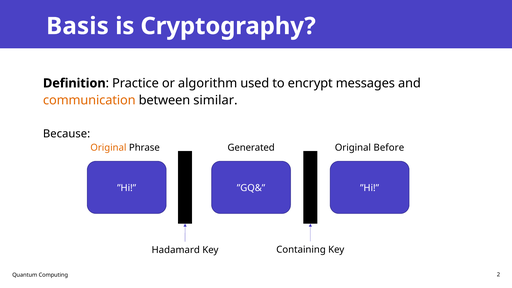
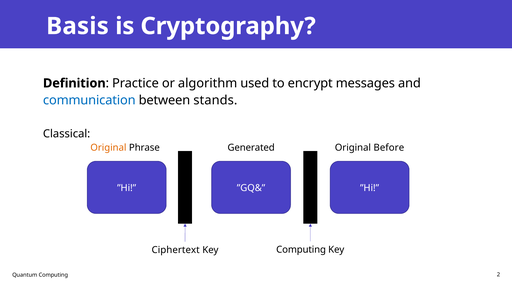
communication colour: orange -> blue
similar: similar -> stands
Because: Because -> Classical
Hadamard: Hadamard -> Ciphertext
Key Containing: Containing -> Computing
